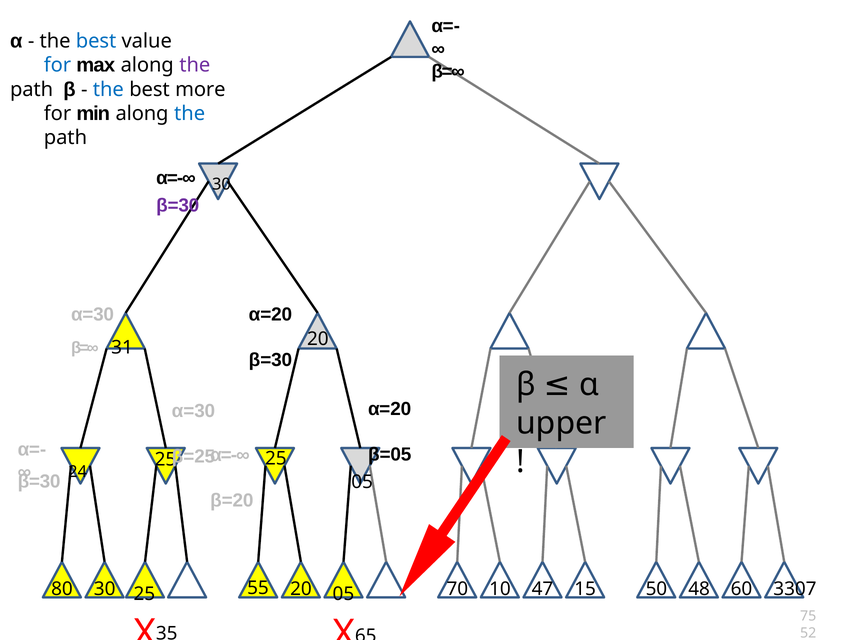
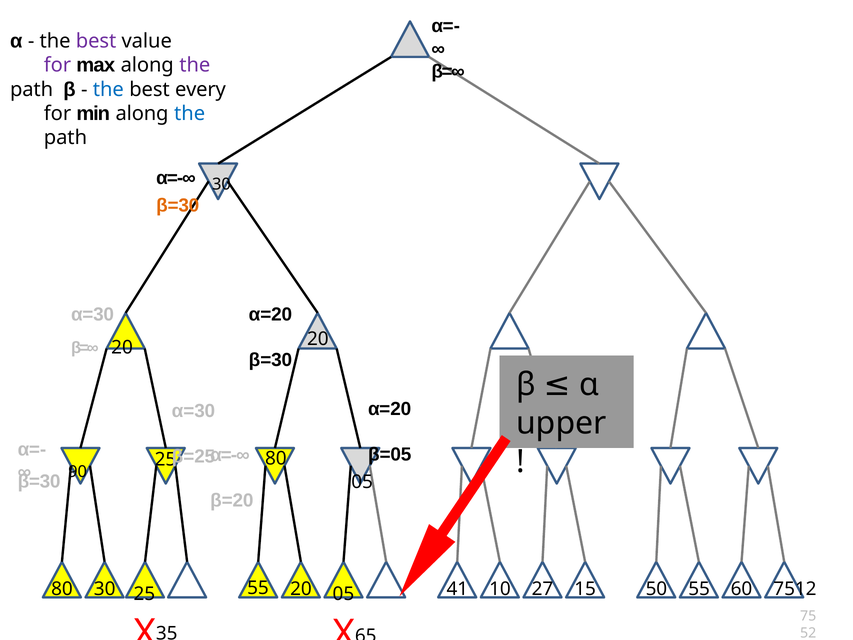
best at (96, 41) colour: blue -> purple
for at (57, 65) colour: blue -> purple
more: more -> every
β=30 at (178, 206) colour: purple -> orange
β=∞ 31: 31 -> 20
25 25: 25 -> 80
24: 24 -> 90
70: 70 -> 41
47: 47 -> 27
50 48: 48 -> 55
3307: 3307 -> 7512
